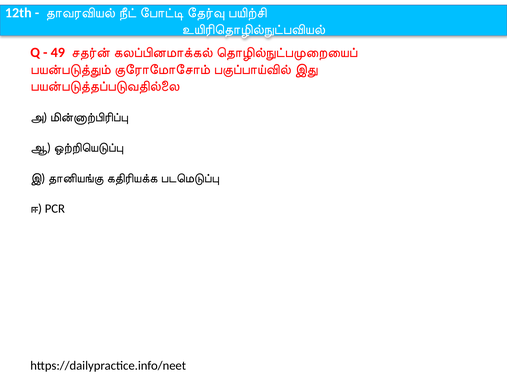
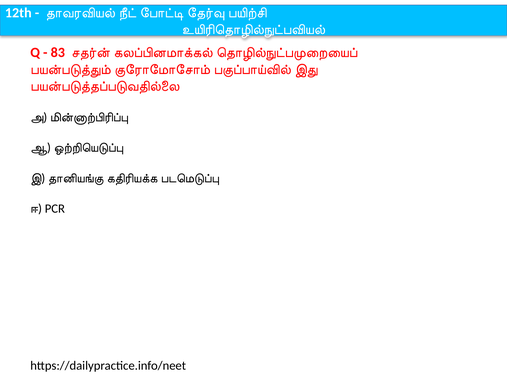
49: 49 -> 83
